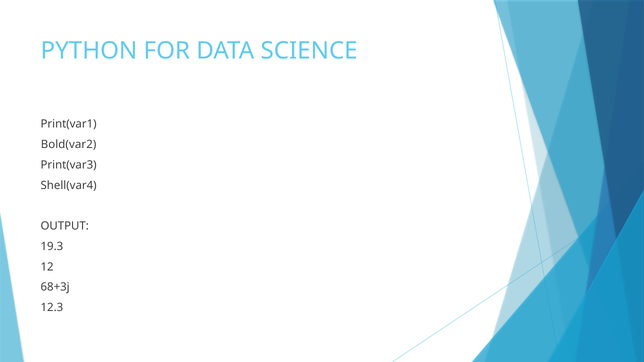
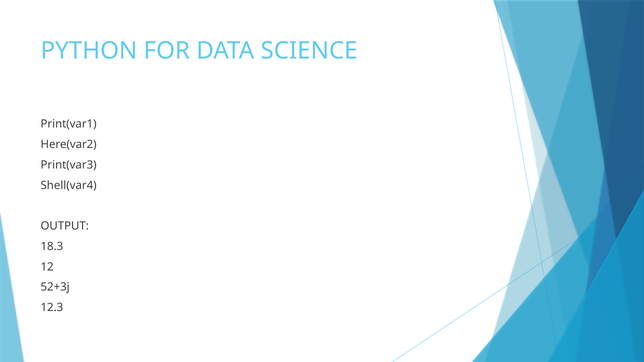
Bold(var2: Bold(var2 -> Here(var2
19.3: 19.3 -> 18.3
68+3j: 68+3j -> 52+3j
